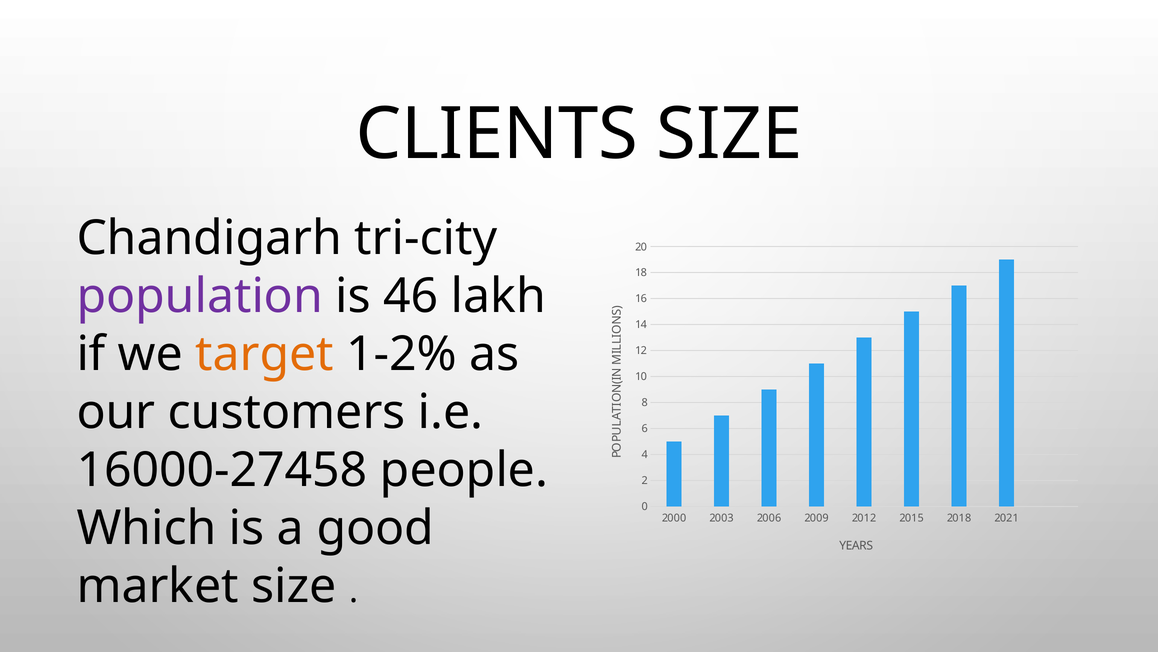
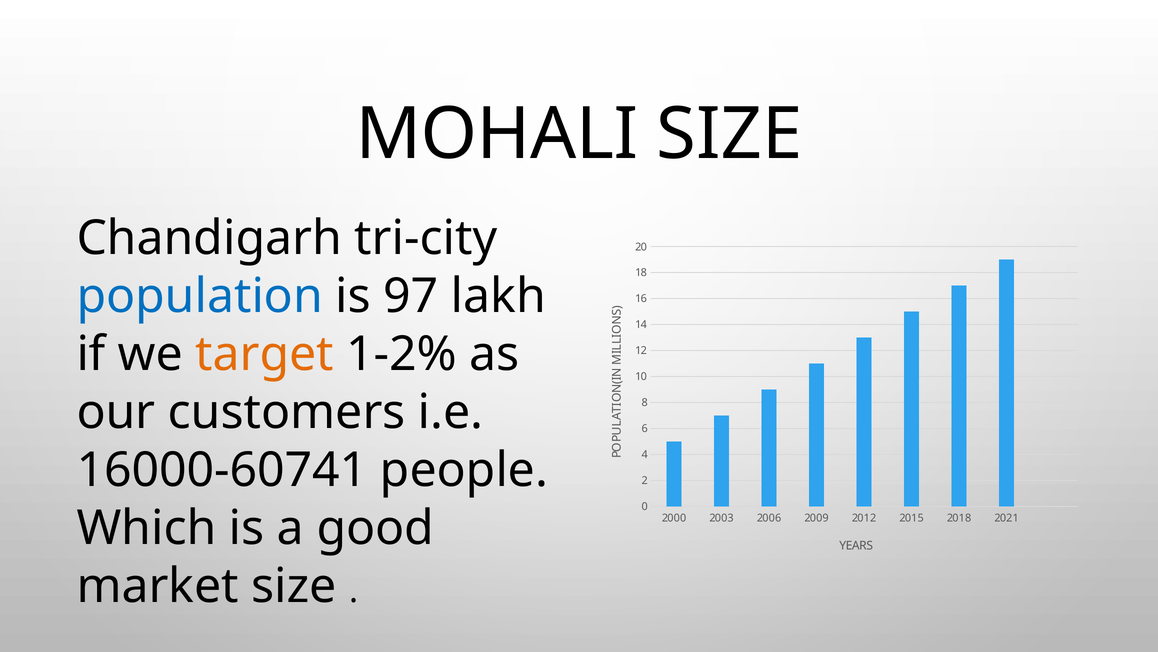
CLIENTS: CLIENTS -> MOHALI
population colour: purple -> blue
46: 46 -> 97
16000-27458: 16000-27458 -> 16000-60741
